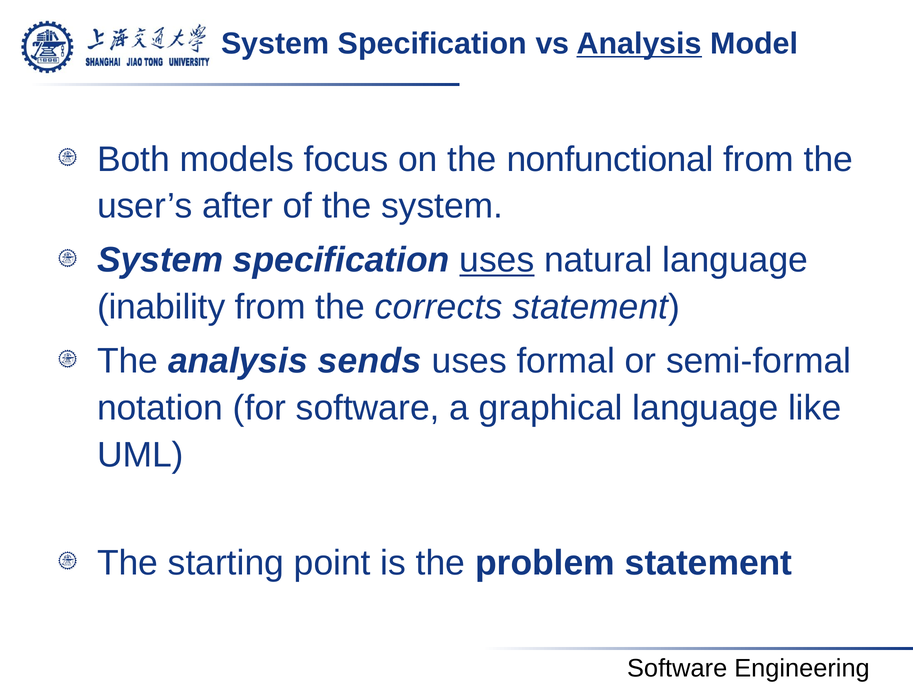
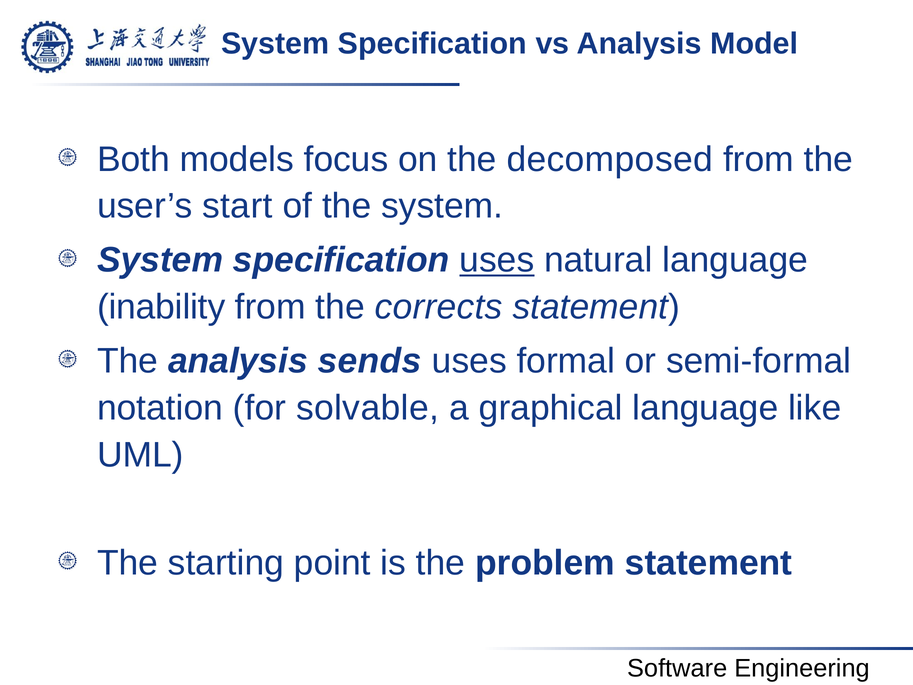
Analysis at (639, 44) underline: present -> none
nonfunctional: nonfunctional -> decomposed
after: after -> start
for software: software -> solvable
